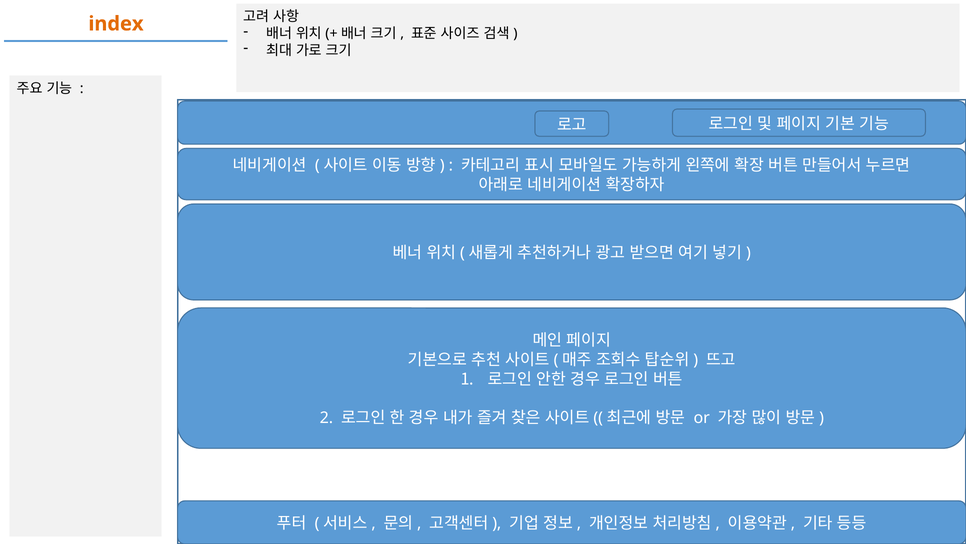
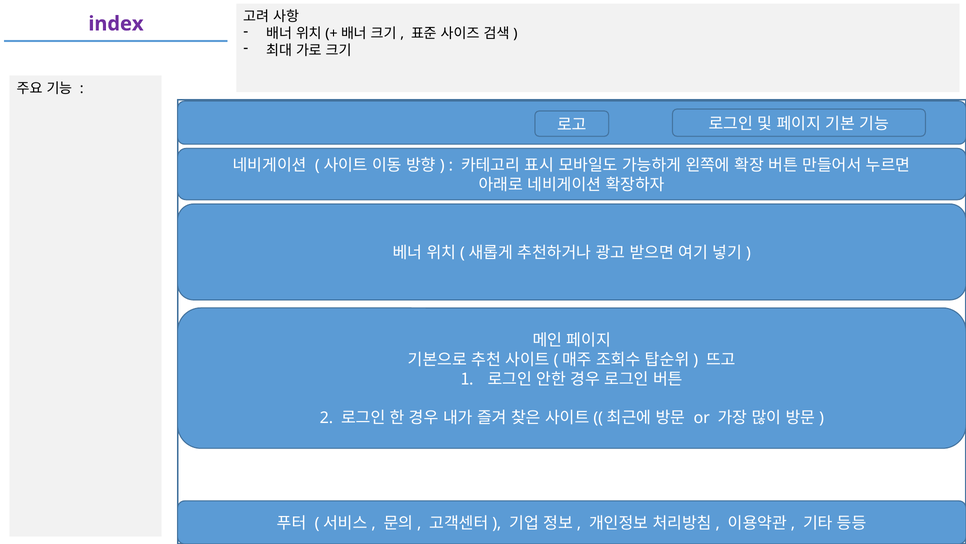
index colour: orange -> purple
